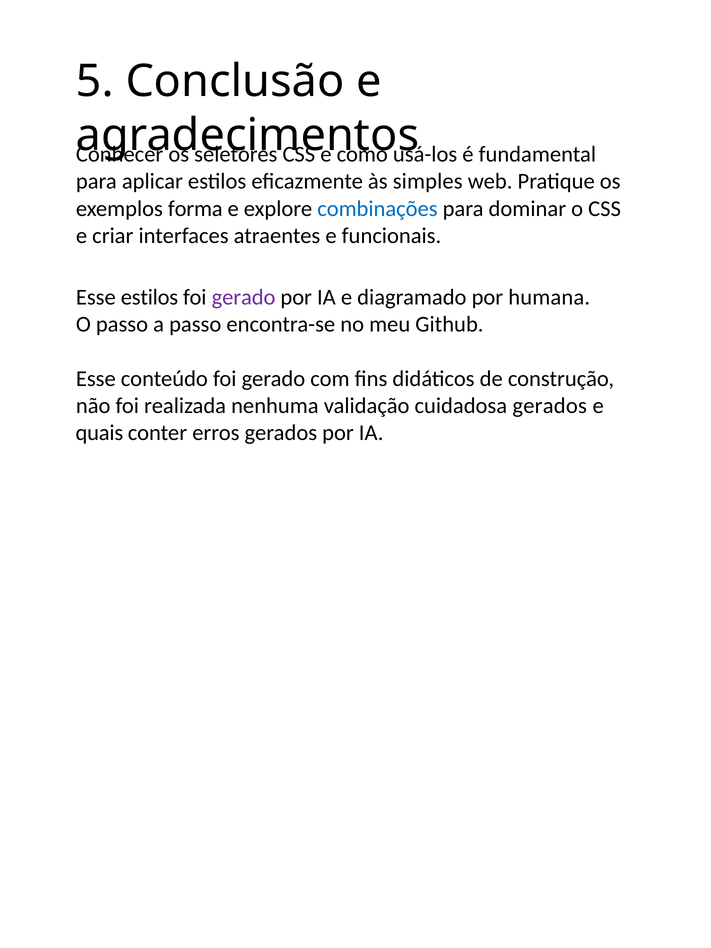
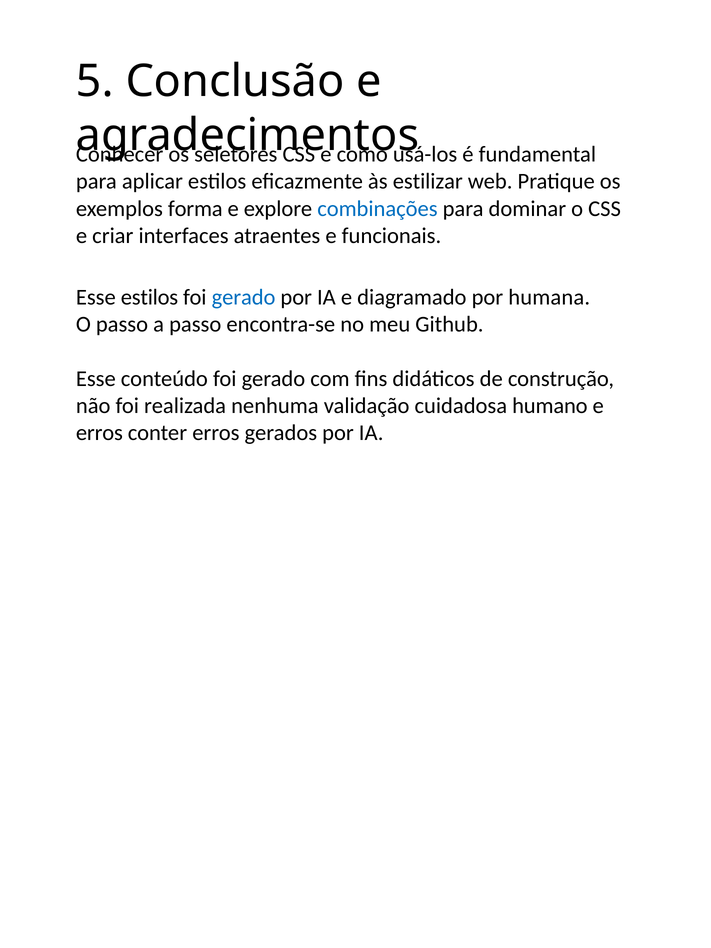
simples: simples -> estilizar
gerado at (244, 297) colour: purple -> blue
cuidadosa gerados: gerados -> humano
quais at (99, 433): quais -> erros
